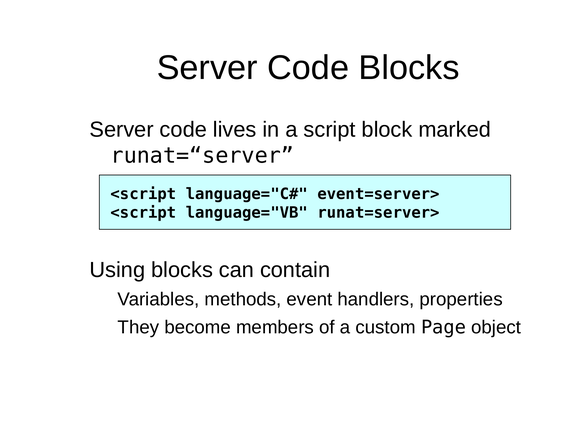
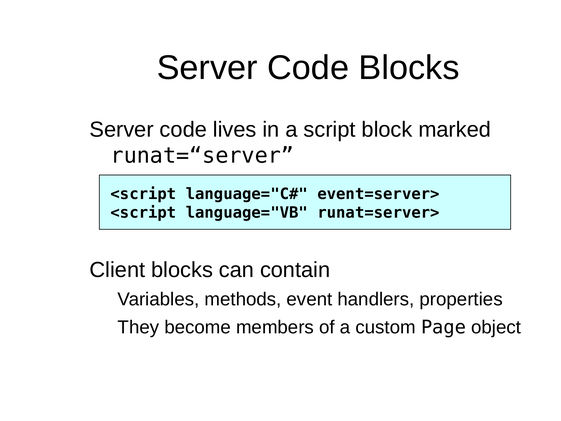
Using: Using -> Client
